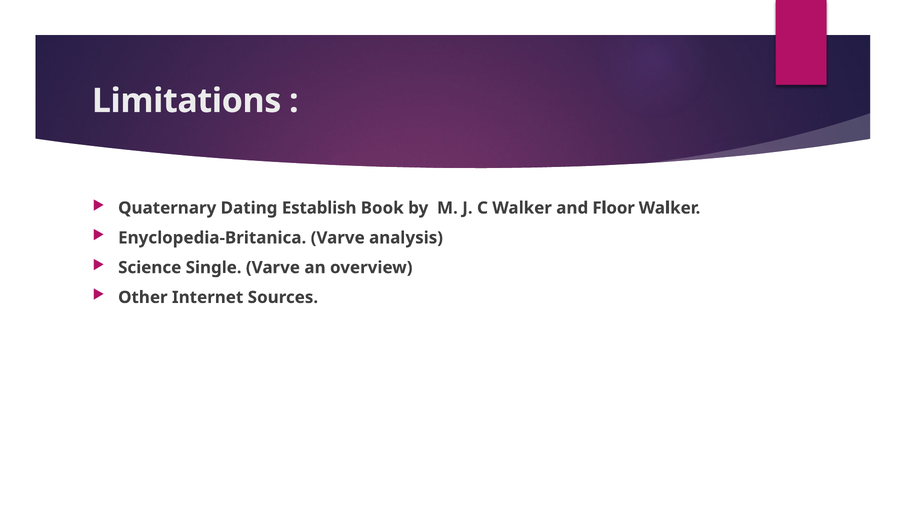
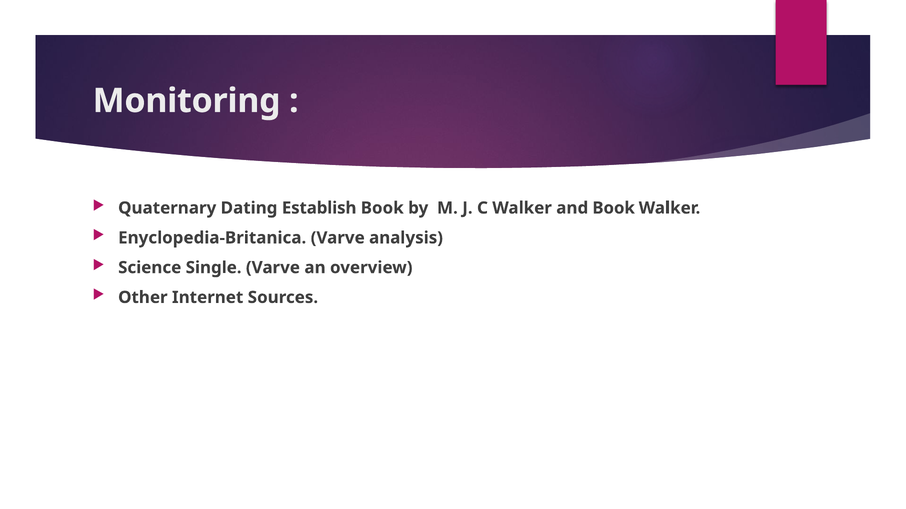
Limitations: Limitations -> Monitoring
and Floor: Floor -> Book
